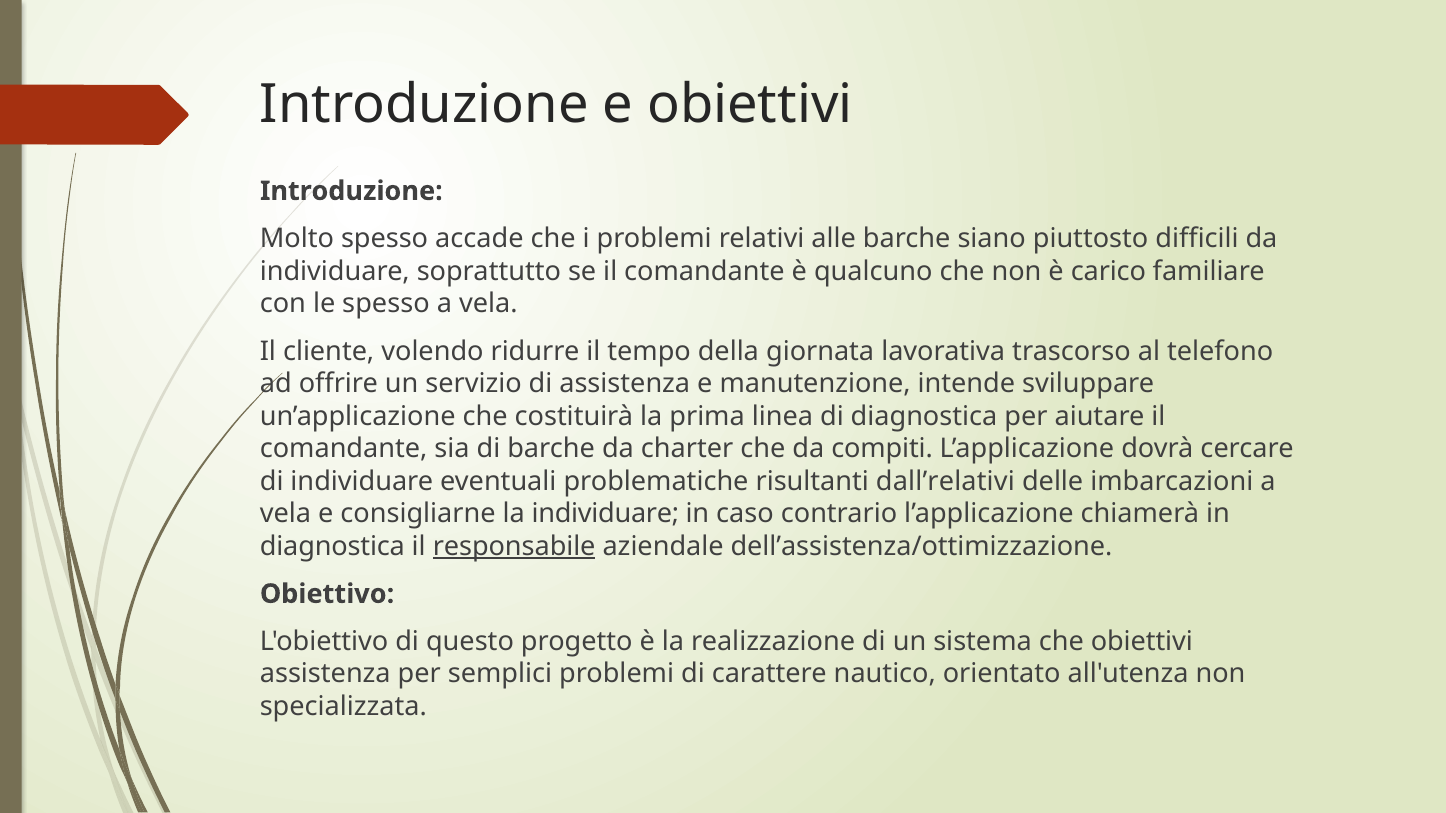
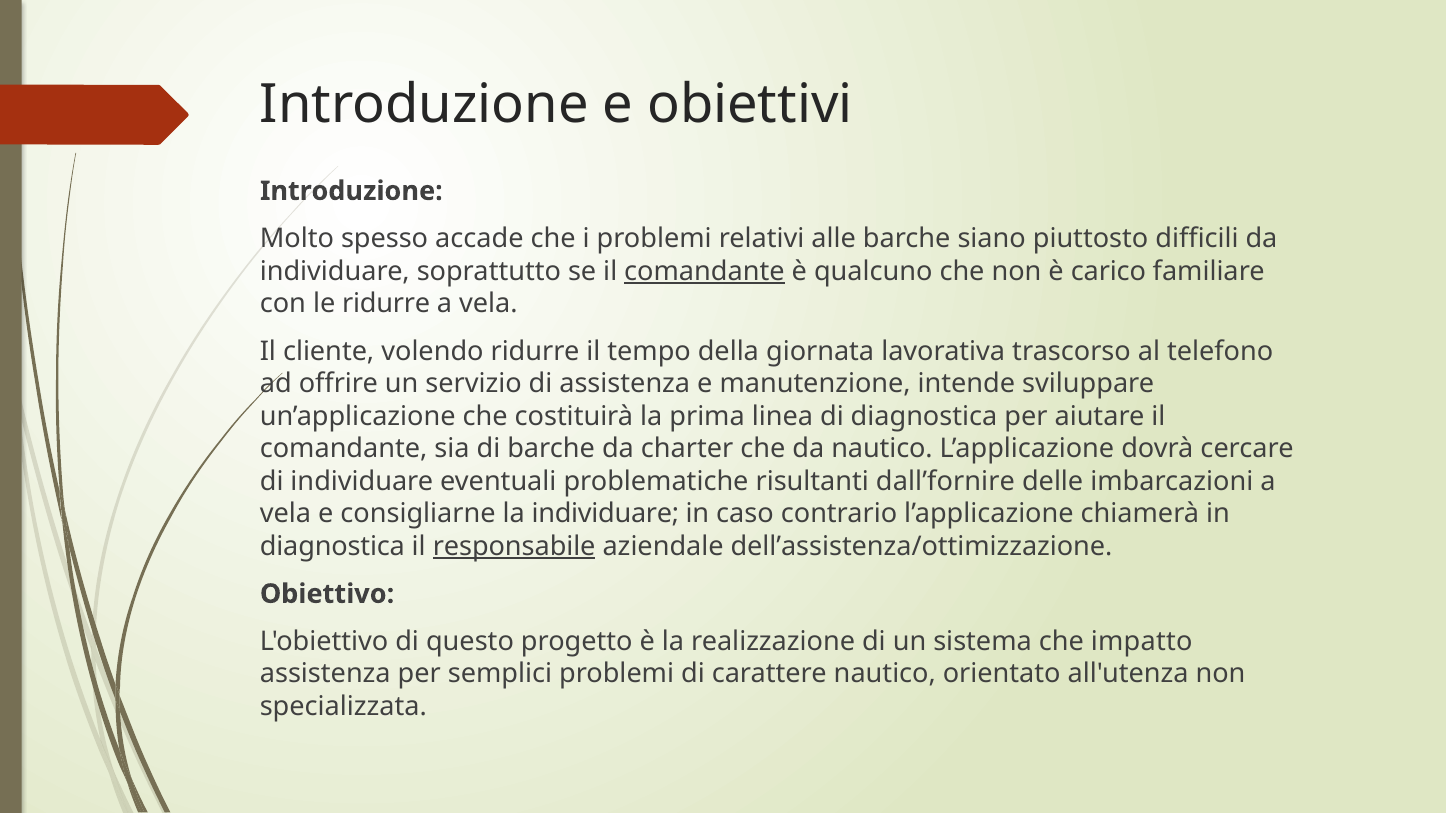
comandante at (704, 271) underline: none -> present
le spesso: spesso -> ridurre
da compiti: compiti -> nautico
dall’relativi: dall’relativi -> dall’fornire
che obiettivi: obiettivi -> impatto
